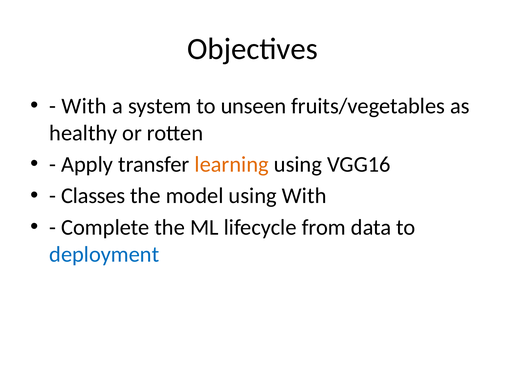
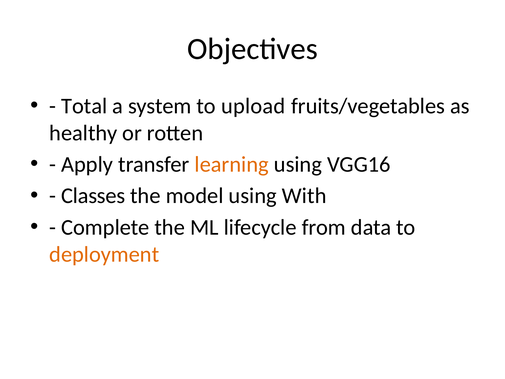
With at (84, 106): With -> Total
unseen: unseen -> upload
deployment colour: blue -> orange
